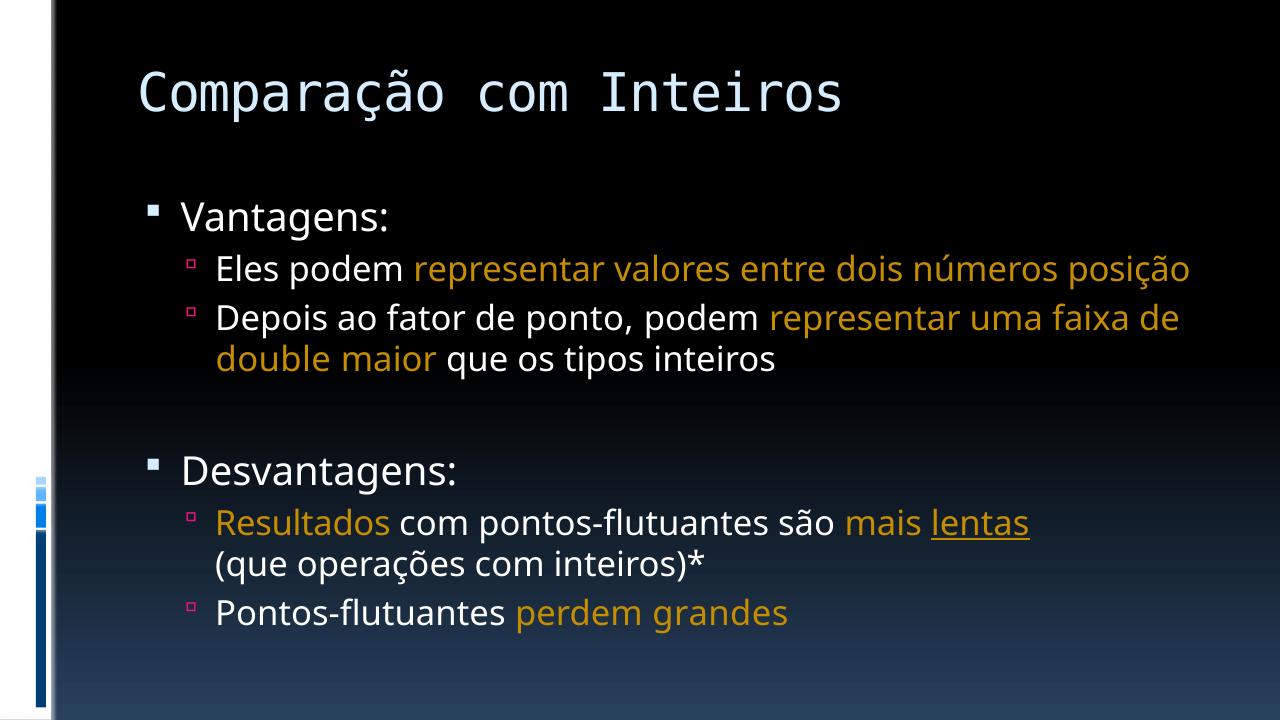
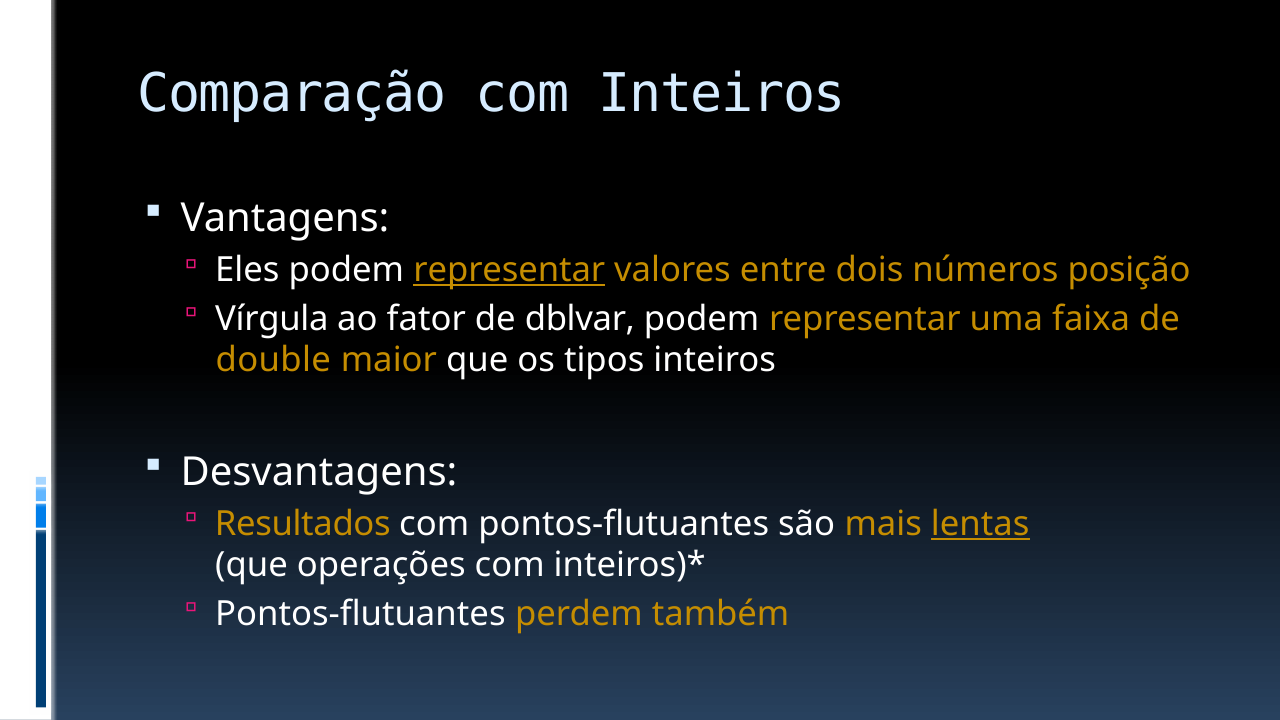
representar at (509, 270) underline: none -> present
Depois: Depois -> Vírgula
ponto: ponto -> dblvar
grandes: grandes -> também
